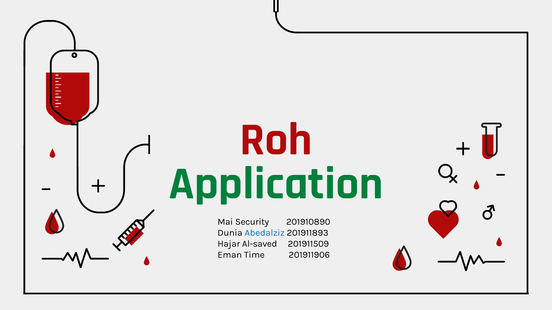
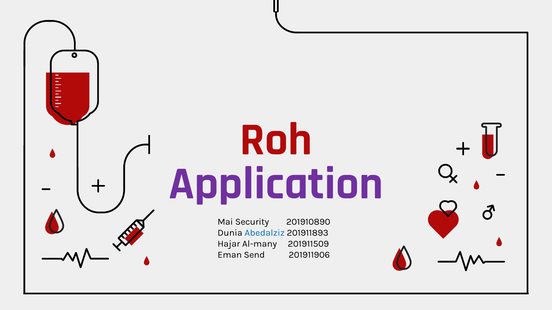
Application colour: green -> purple
Al-saved: Al-saved -> Al-many
Time: Time -> Send
